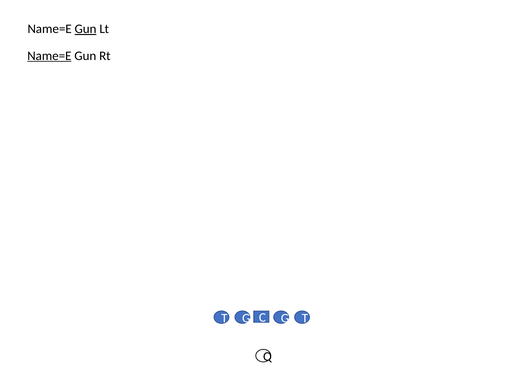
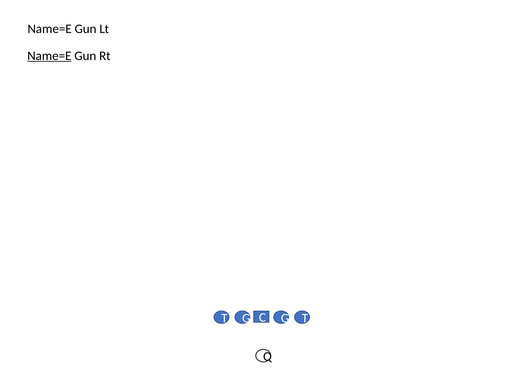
Gun at (86, 29) underline: present -> none
